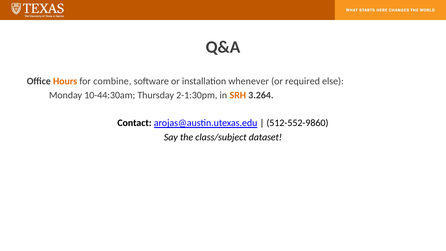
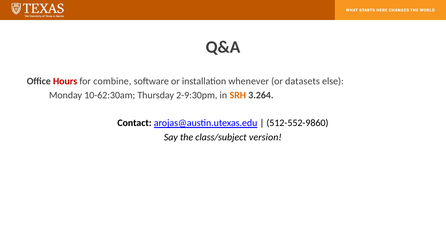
Hours colour: orange -> red
required: required -> datasets
10-44:30am: 10-44:30am -> 10-62:30am
2-1:30pm: 2-1:30pm -> 2-9:30pm
dataset: dataset -> version
